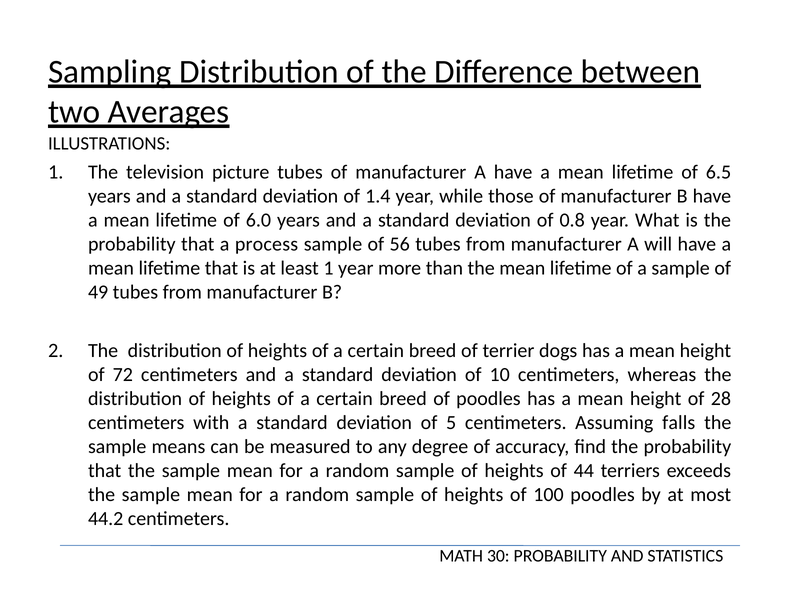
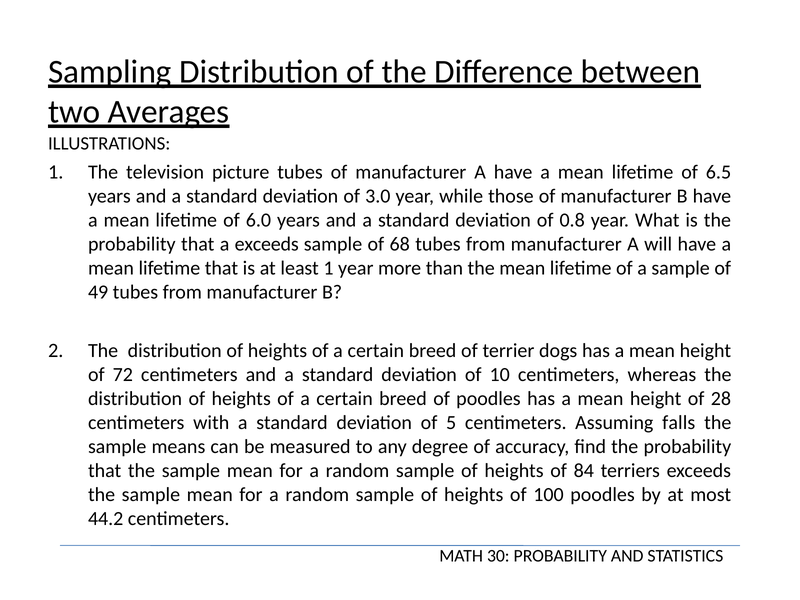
1.4: 1.4 -> 3.0
a process: process -> exceeds
56: 56 -> 68
44: 44 -> 84
